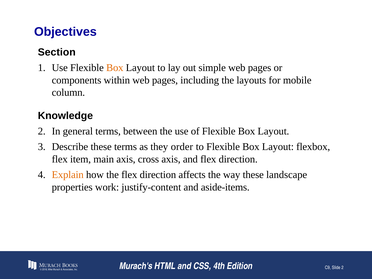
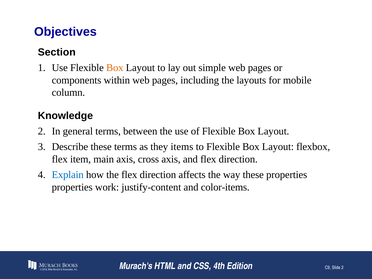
order: order -> items
Explain colour: orange -> blue
these landscape: landscape -> properties
aside-items: aside-items -> color-items
